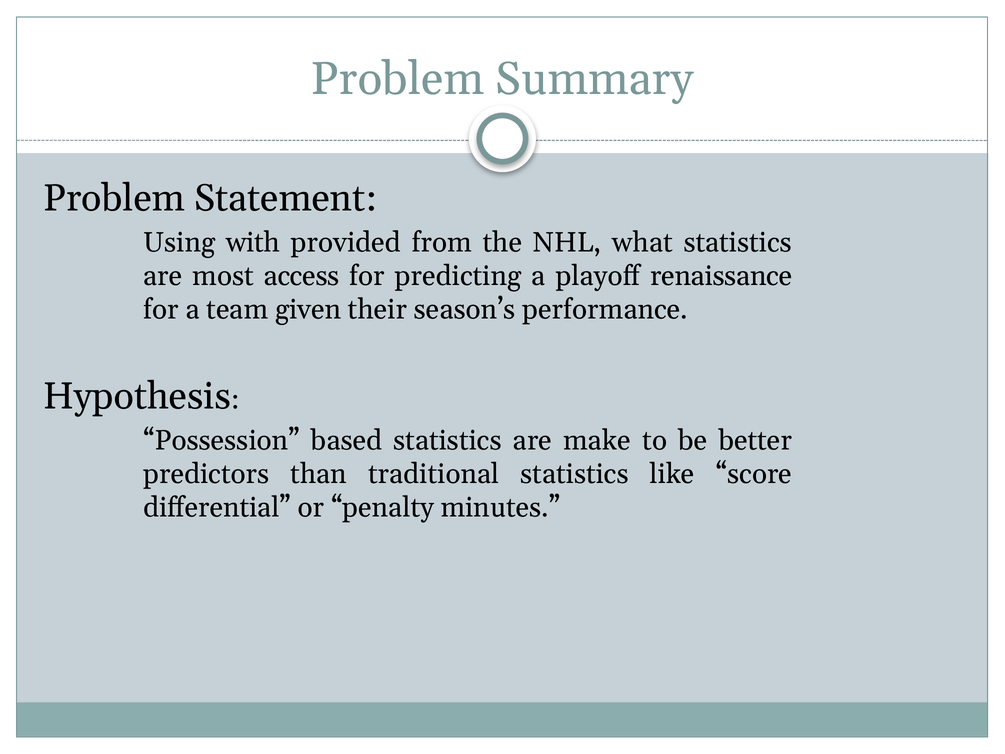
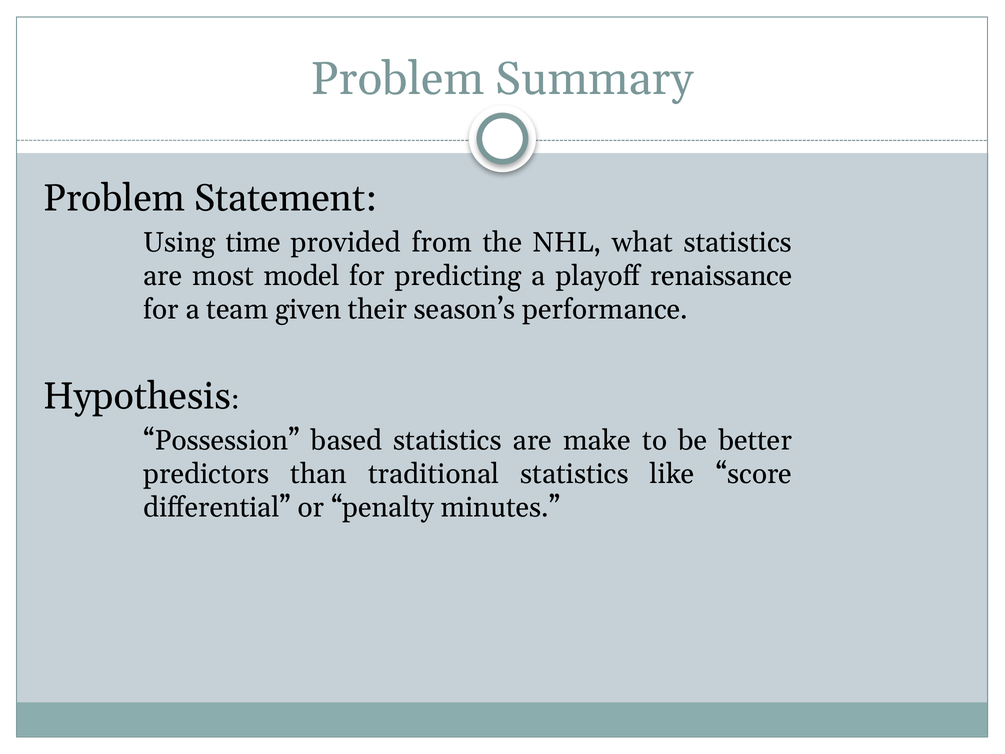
with: with -> time
access: access -> model
